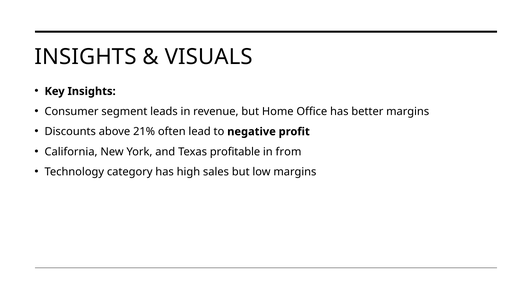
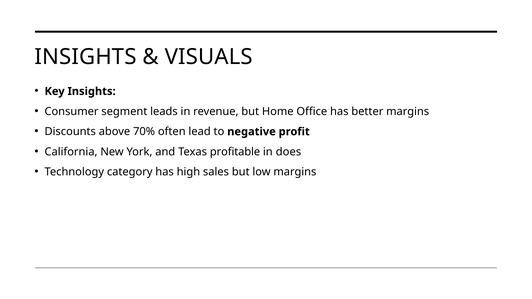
21%: 21% -> 70%
from: from -> does
